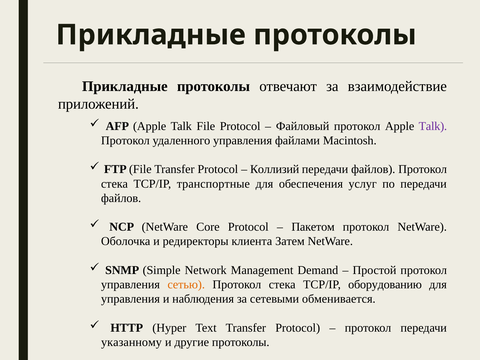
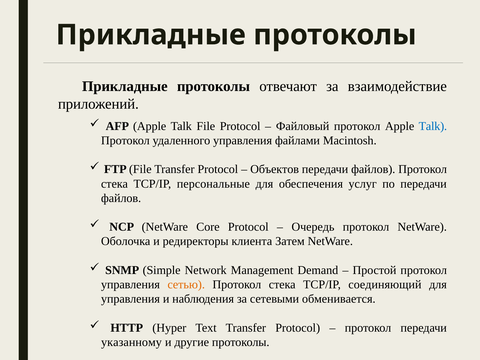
Talk at (433, 126) colour: purple -> blue
Коллизий: Коллизий -> Объектов
транспортные: транспортные -> персональные
Пакетом: Пакетом -> Очередь
оборудованию: оборудованию -> соединяющий
